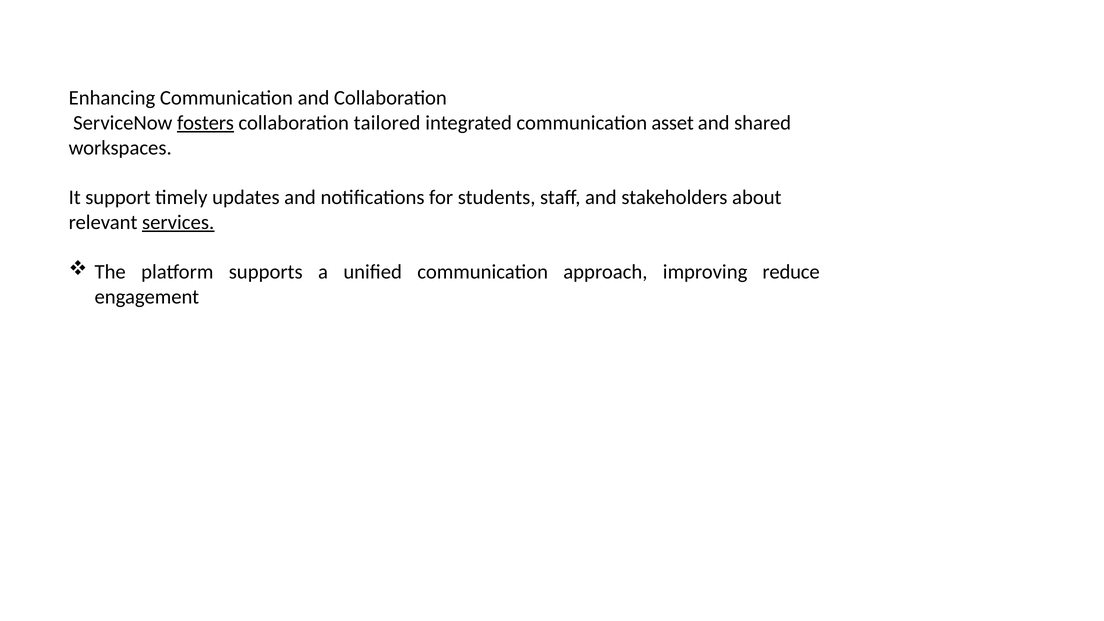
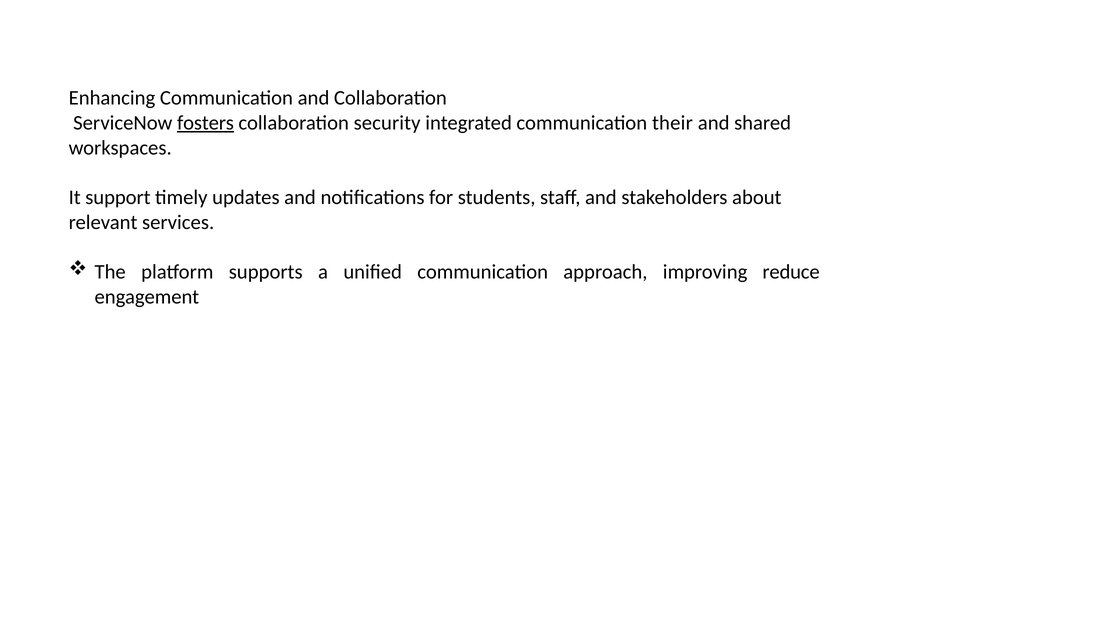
tailored: tailored -> security
asset: asset -> their
services underline: present -> none
